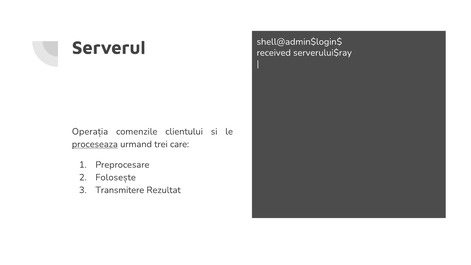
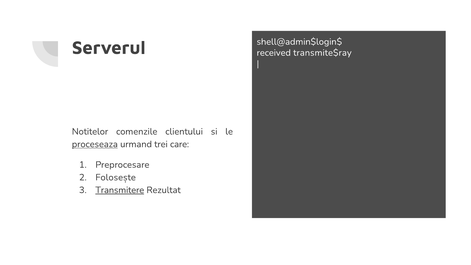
serverului$ray: serverului$ray -> transmite$ray
Operația: Operația -> Notitelor
Transmitere underline: none -> present
